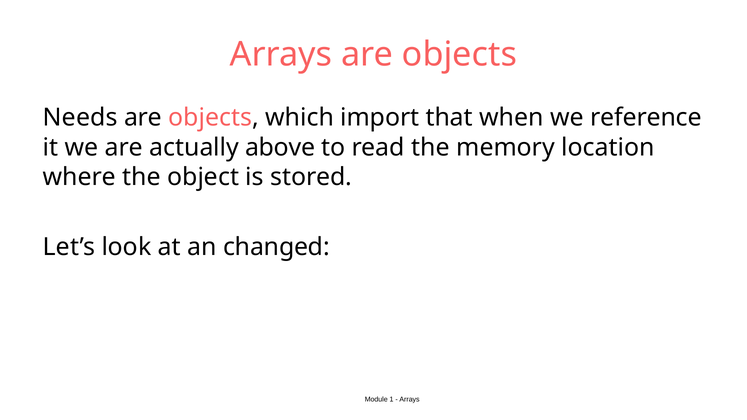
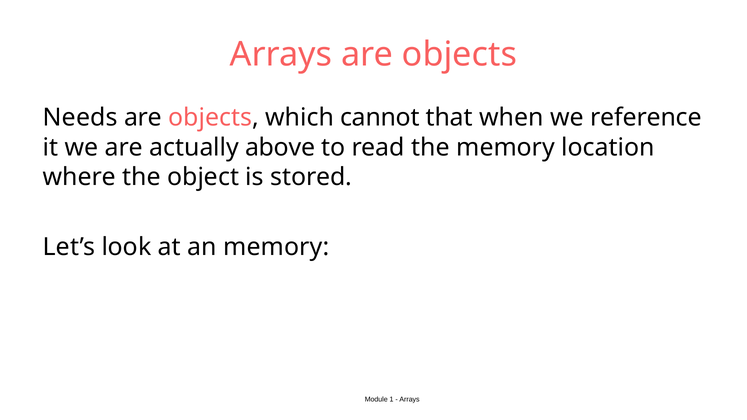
import: import -> cannot
an changed: changed -> memory
